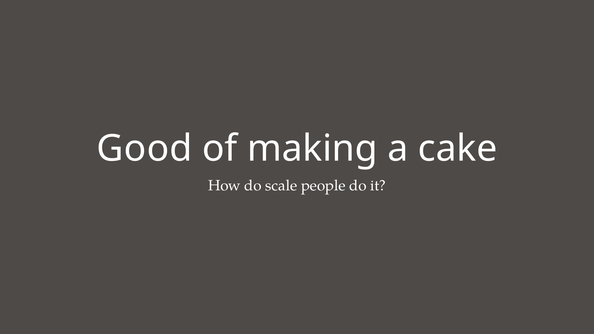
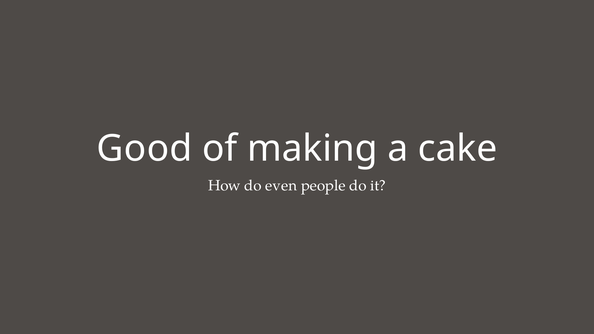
scale: scale -> even
